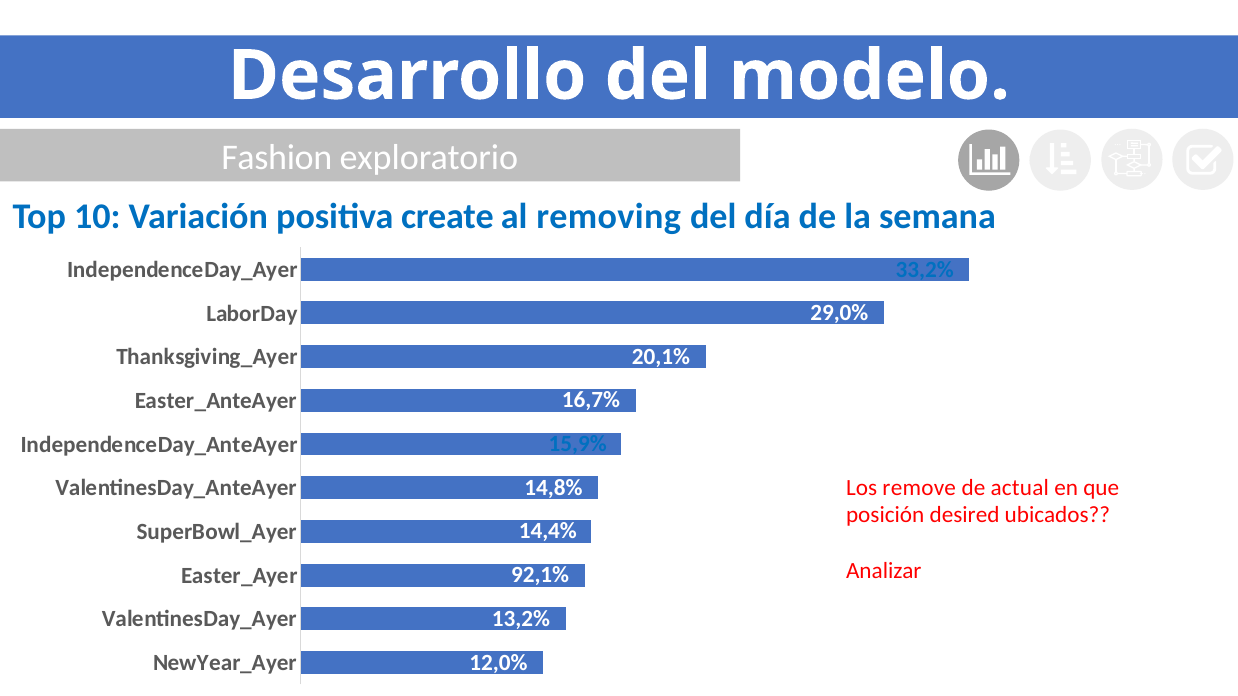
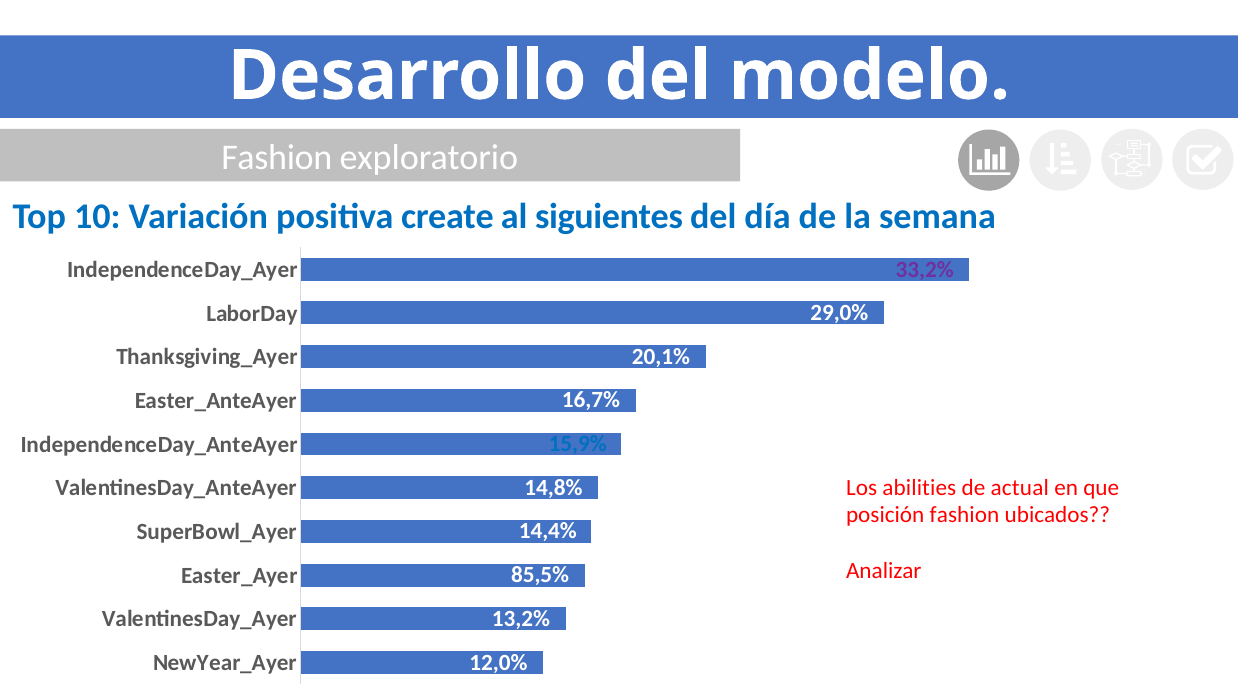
removing: removing -> siguientes
33,2% colour: blue -> purple
remove: remove -> abilities
posición desired: desired -> fashion
92,1%: 92,1% -> 85,5%
